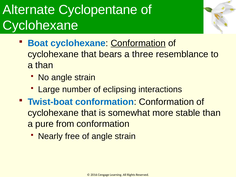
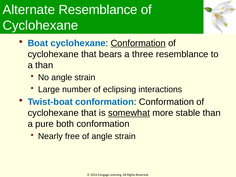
Alternate Cyclopentane: Cyclopentane -> Resemblance
somewhat underline: none -> present
from: from -> both
